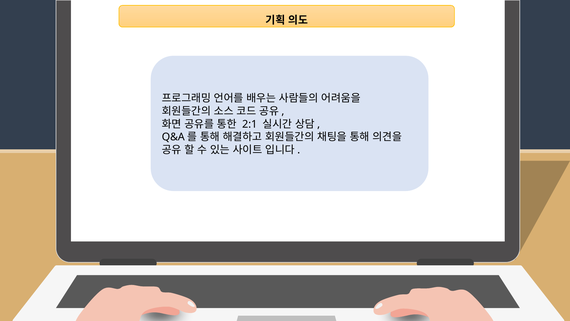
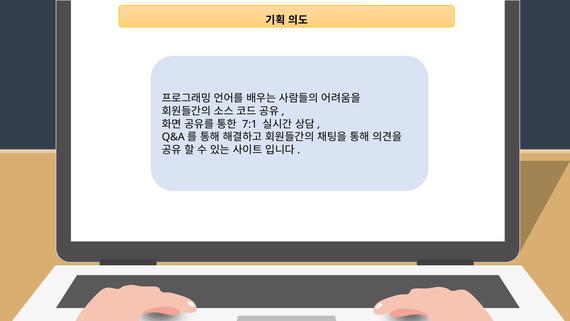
2:1: 2:1 -> 7:1
